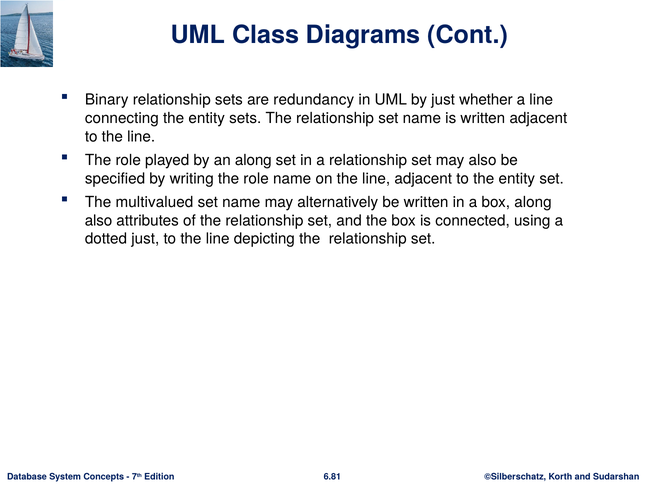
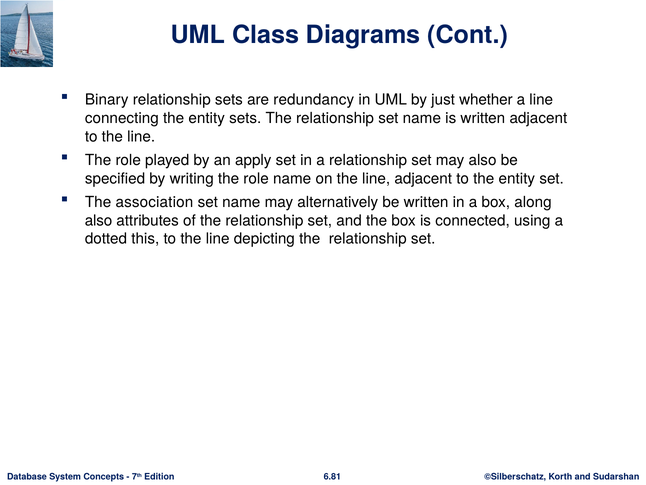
an along: along -> apply
multivalued: multivalued -> association
dotted just: just -> this
